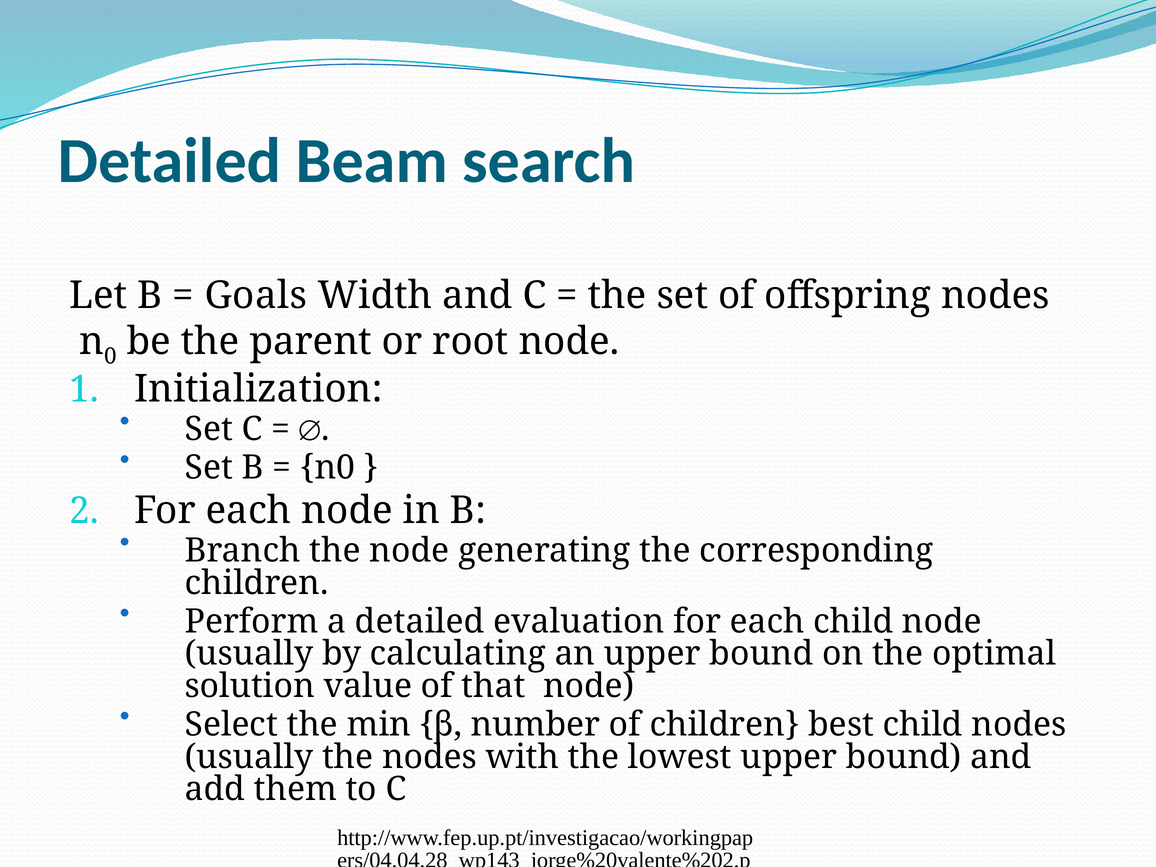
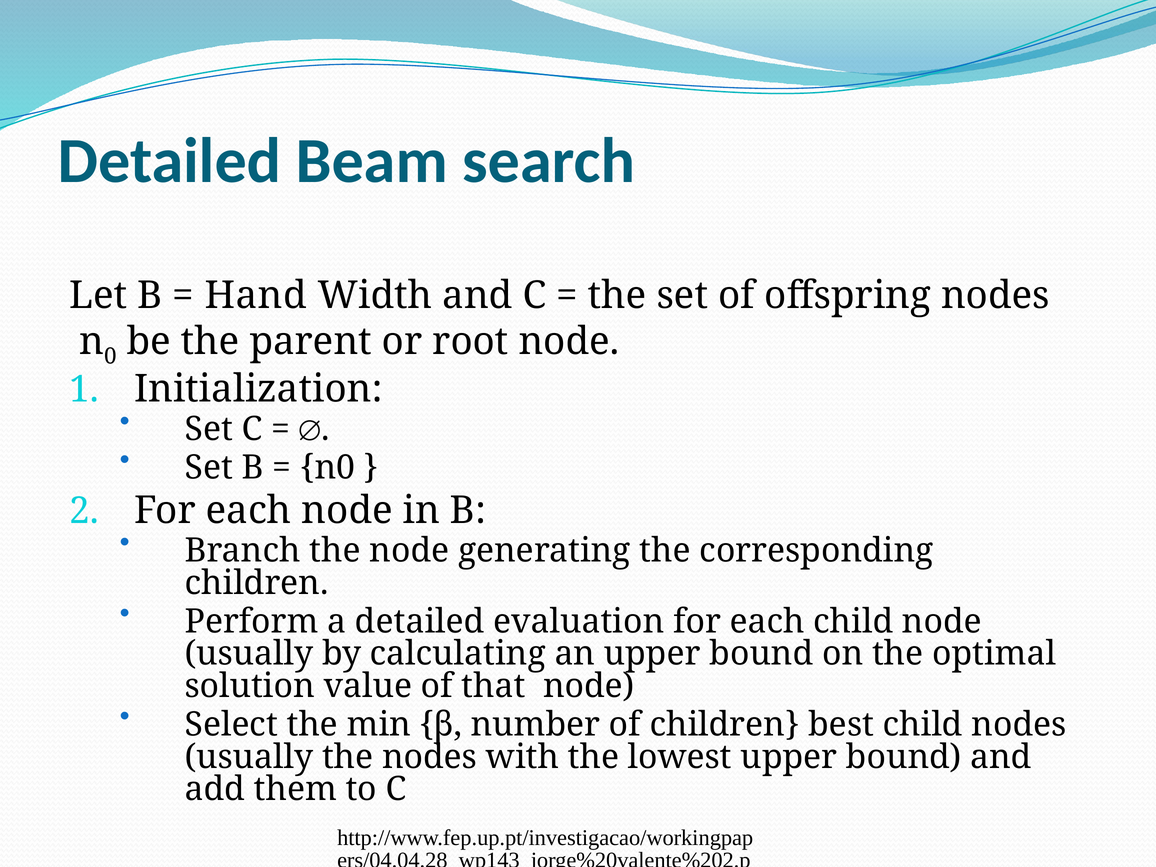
Goals: Goals -> Hand
